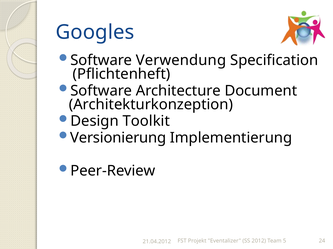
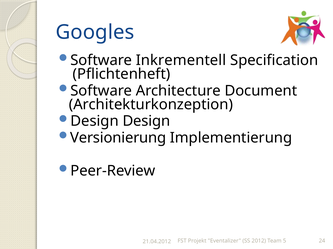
Verwendung: Verwendung -> Inkrementell
Design Toolkit: Toolkit -> Design
